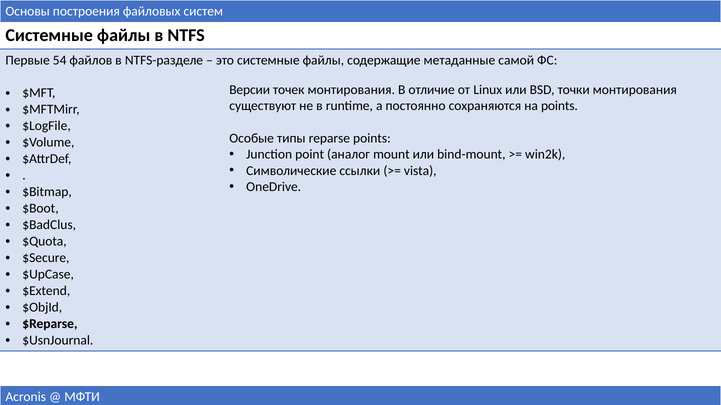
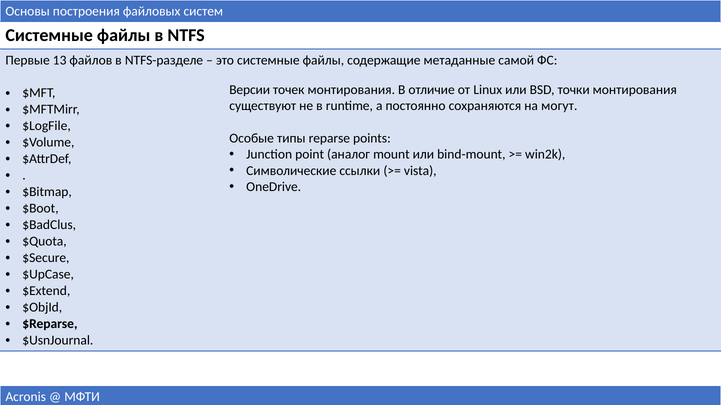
54: 54 -> 13
на points: points -> могут
